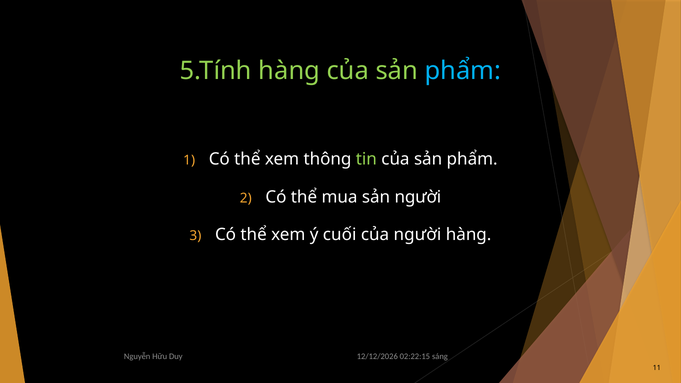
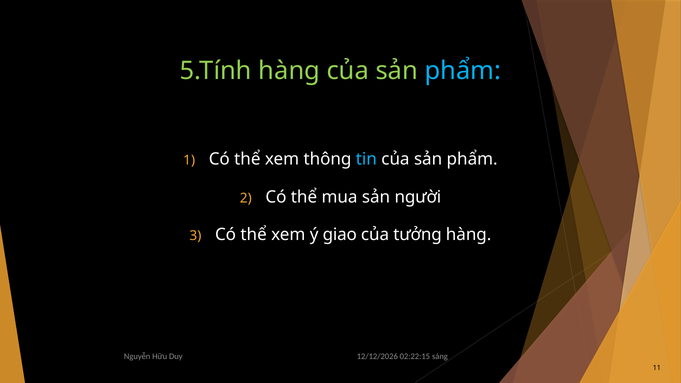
tin colour: light green -> light blue
cuối: cuối -> giao
của người: người -> tưởng
